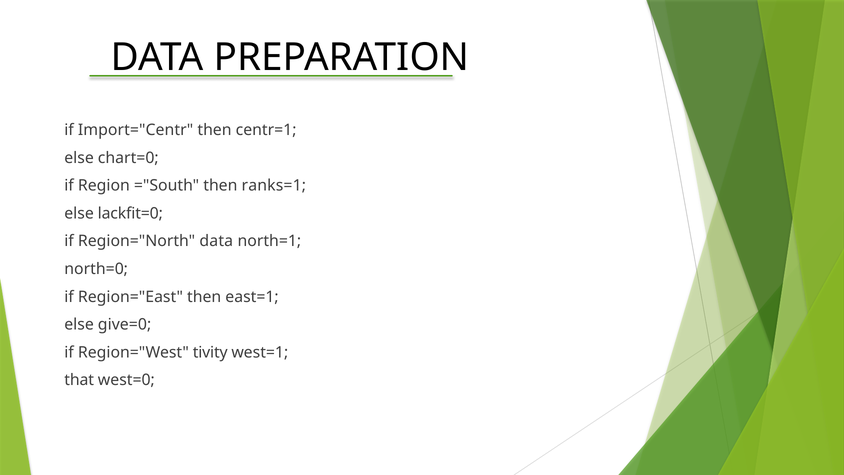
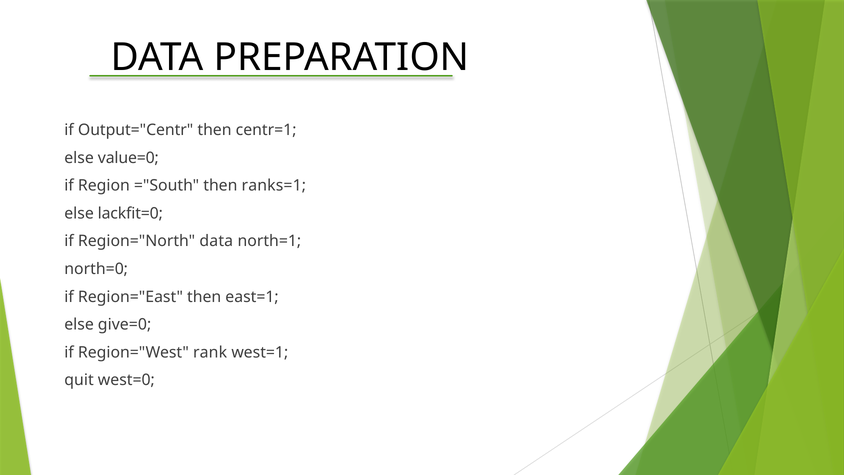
Import="Centr: Import="Centr -> Output="Centr
chart=0: chart=0 -> value=0
tivity: tivity -> rank
that: that -> quit
